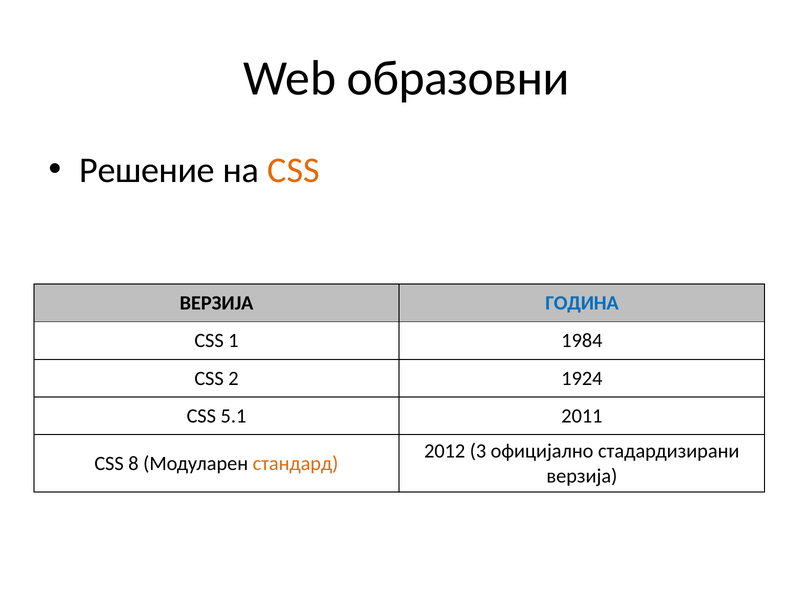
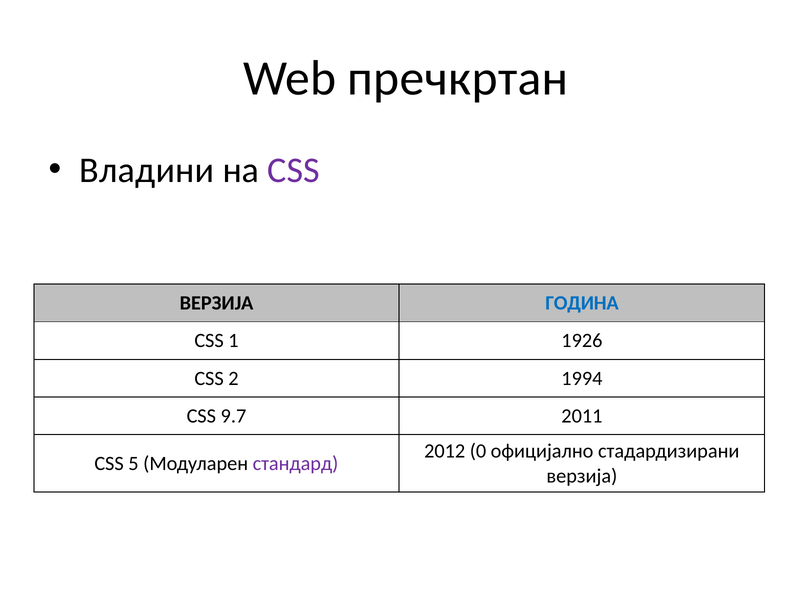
образовни: образовни -> пречкртан
Решение: Решение -> Владини
CSS at (294, 170) colour: orange -> purple
1984: 1984 -> 1926
1924: 1924 -> 1994
5.1: 5.1 -> 9.7
3: 3 -> 0
8: 8 -> 5
стандард colour: orange -> purple
